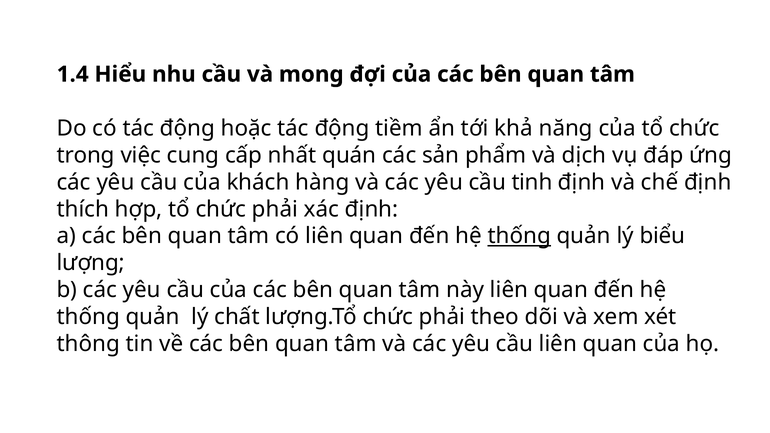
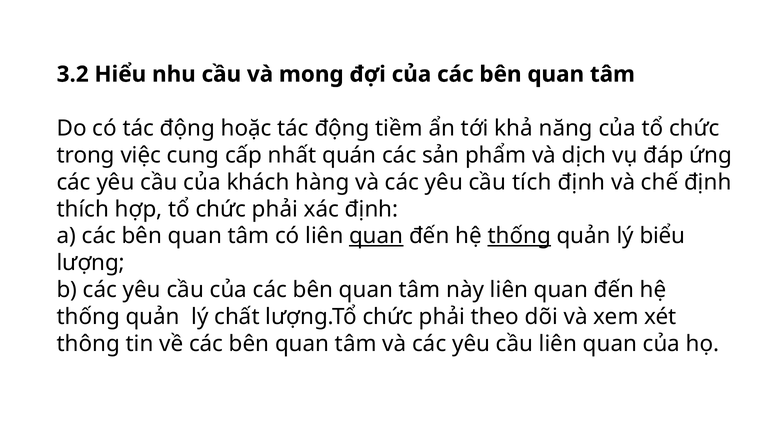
1.4: 1.4 -> 3.2
tinh: tinh -> tích
quan at (376, 236) underline: none -> present
